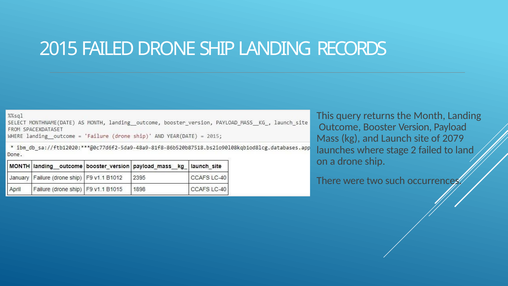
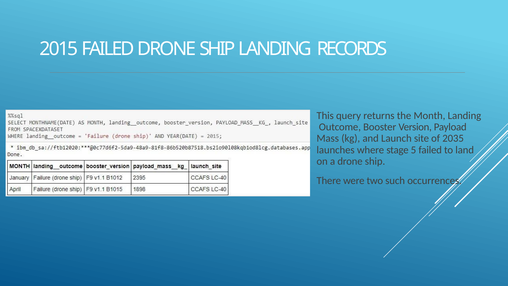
2079: 2079 -> 2035
2: 2 -> 5
